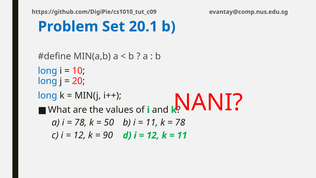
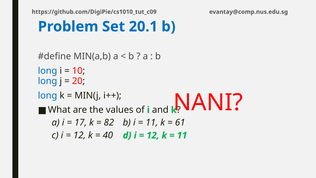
78 at (81, 123): 78 -> 17
50: 50 -> 82
78 at (180, 123): 78 -> 61
90: 90 -> 40
